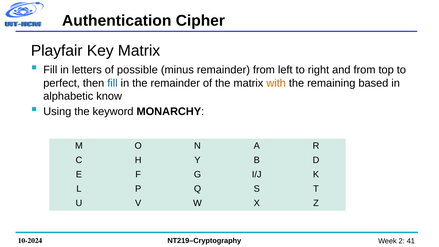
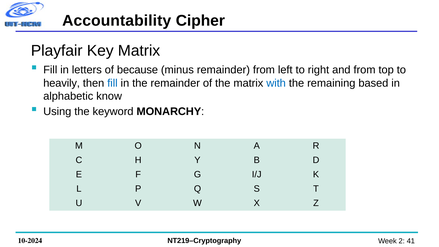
Authentication: Authentication -> Accountability
possible: possible -> because
perfect: perfect -> heavily
with colour: orange -> blue
